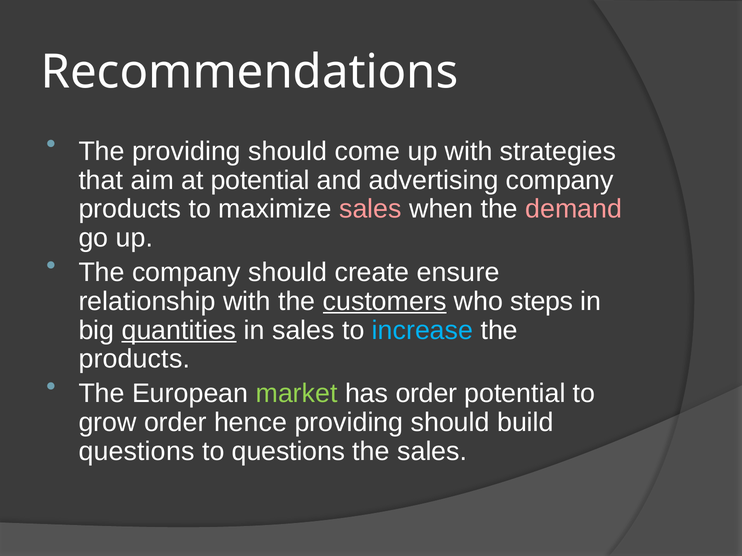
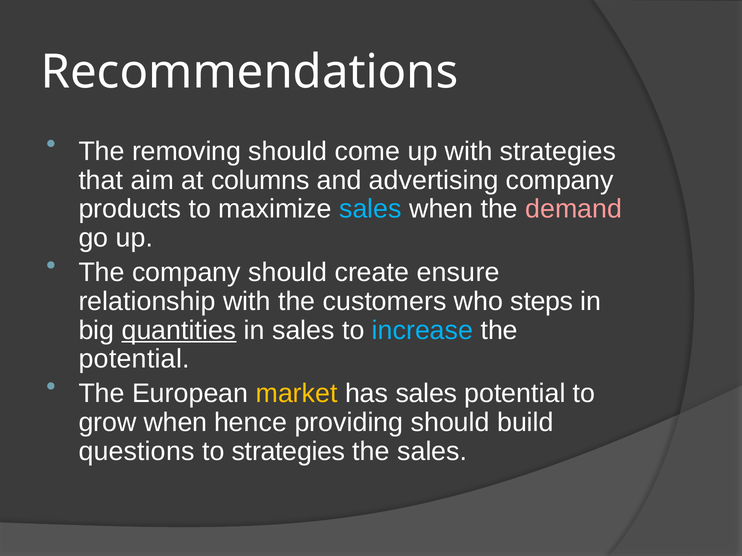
The providing: providing -> removing
at potential: potential -> columns
sales at (370, 209) colour: pink -> light blue
customers underline: present -> none
products at (134, 359): products -> potential
market colour: light green -> yellow
has order: order -> sales
grow order: order -> when
to questions: questions -> strategies
